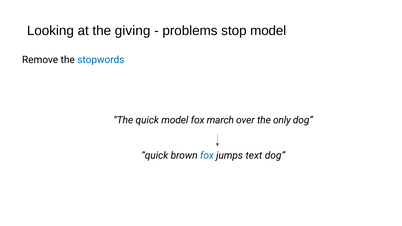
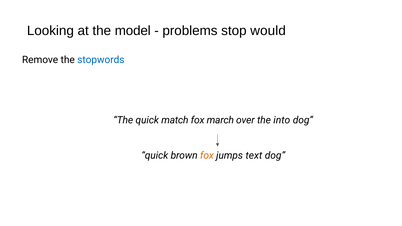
giving: giving -> model
stop model: model -> would
quick model: model -> match
only: only -> into
fox at (207, 156) colour: blue -> orange
